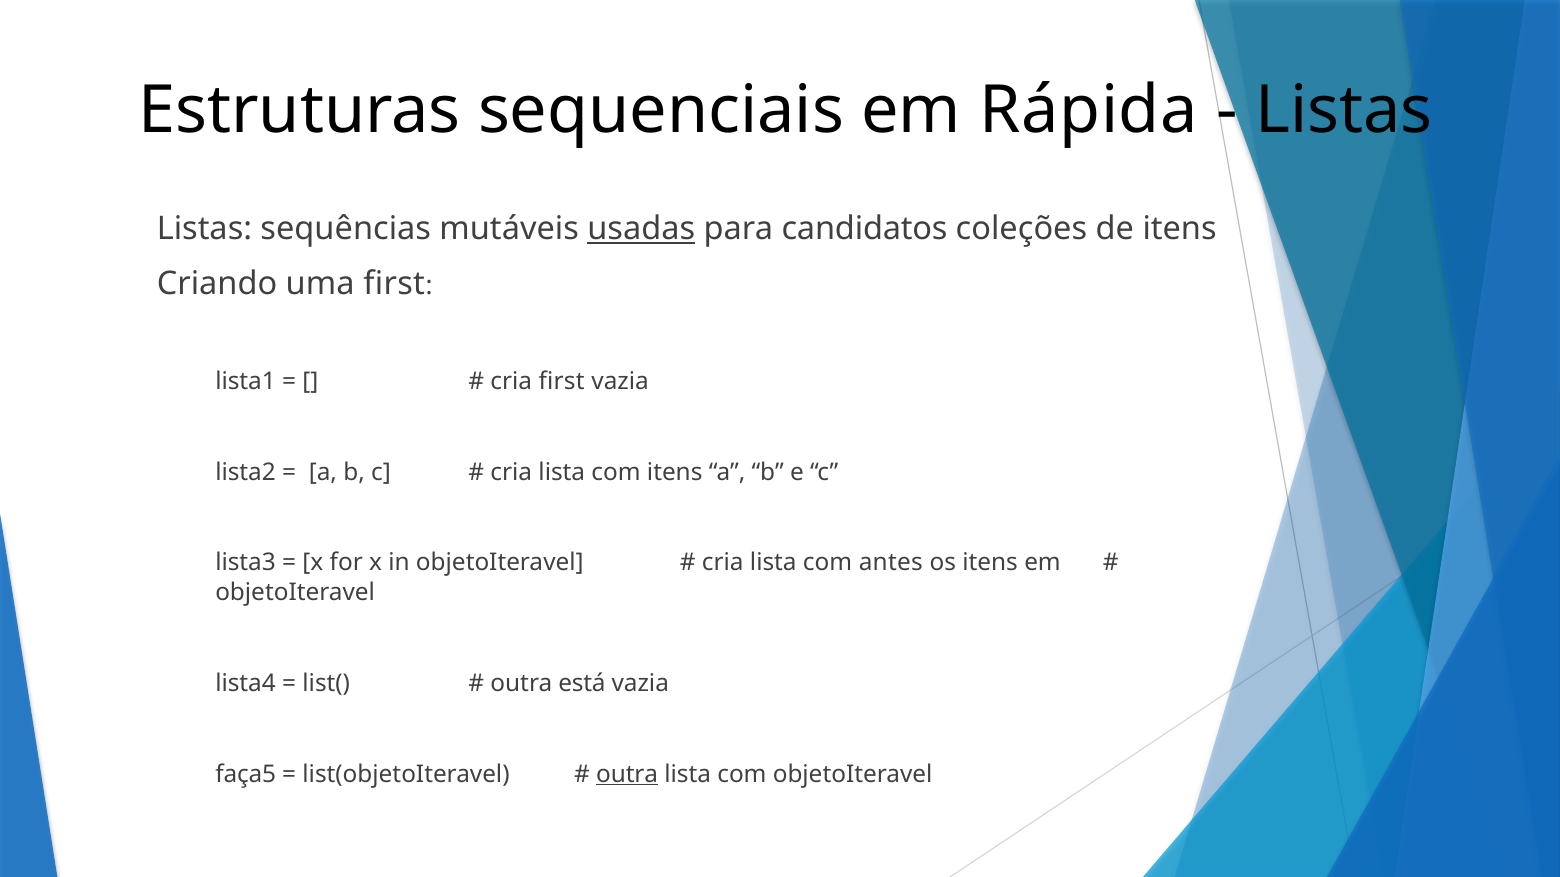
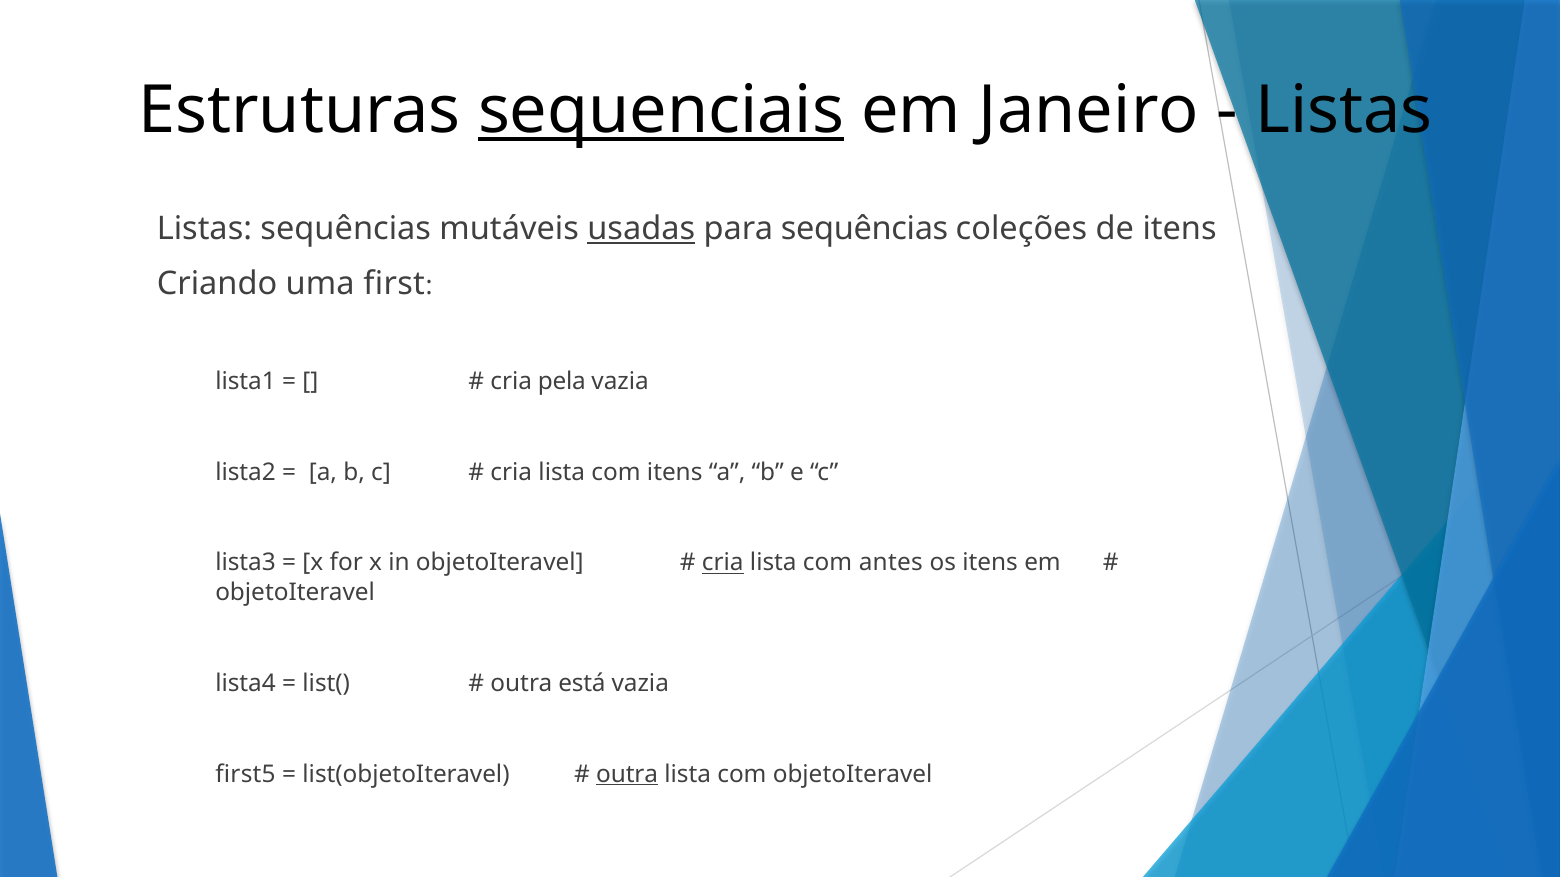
sequenciais underline: none -> present
Rápida: Rápida -> Janeiro
para candidatos: candidatos -> sequências
cria first: first -> pela
cria at (723, 563) underline: none -> present
faça5: faça5 -> first5
